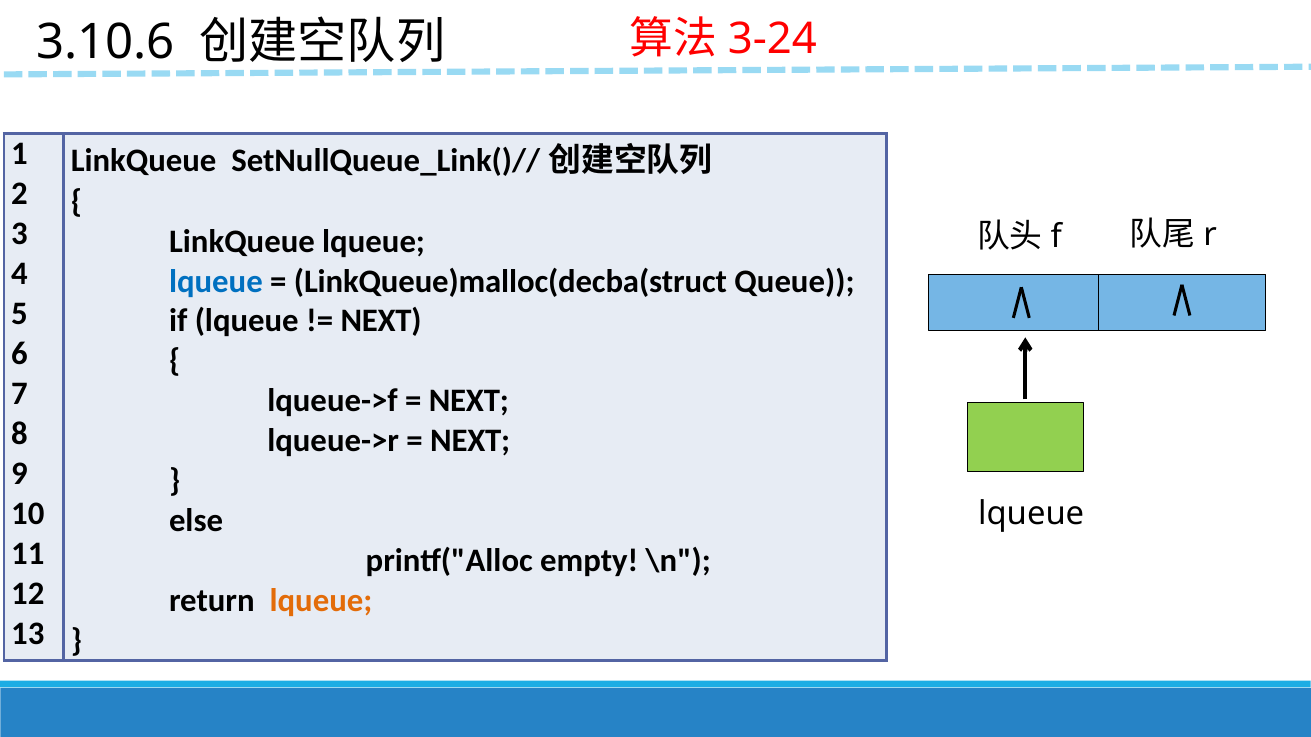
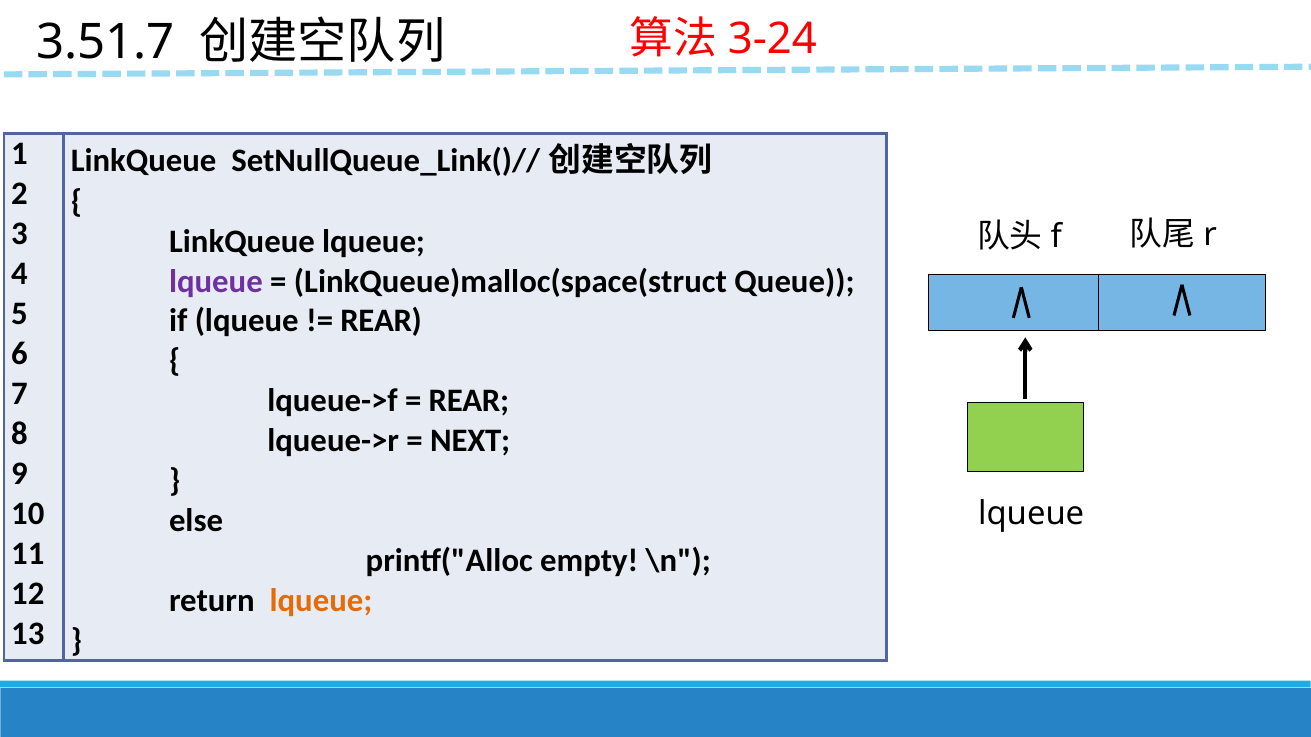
3.10.6: 3.10.6 -> 3.51.7
lqueue at (216, 281) colour: blue -> purple
LinkQueue)malloc(decba(struct: LinkQueue)malloc(decba(struct -> LinkQueue)malloc(space(struct
NEXT at (381, 321): NEXT -> REAR
NEXT at (469, 401): NEXT -> REAR
